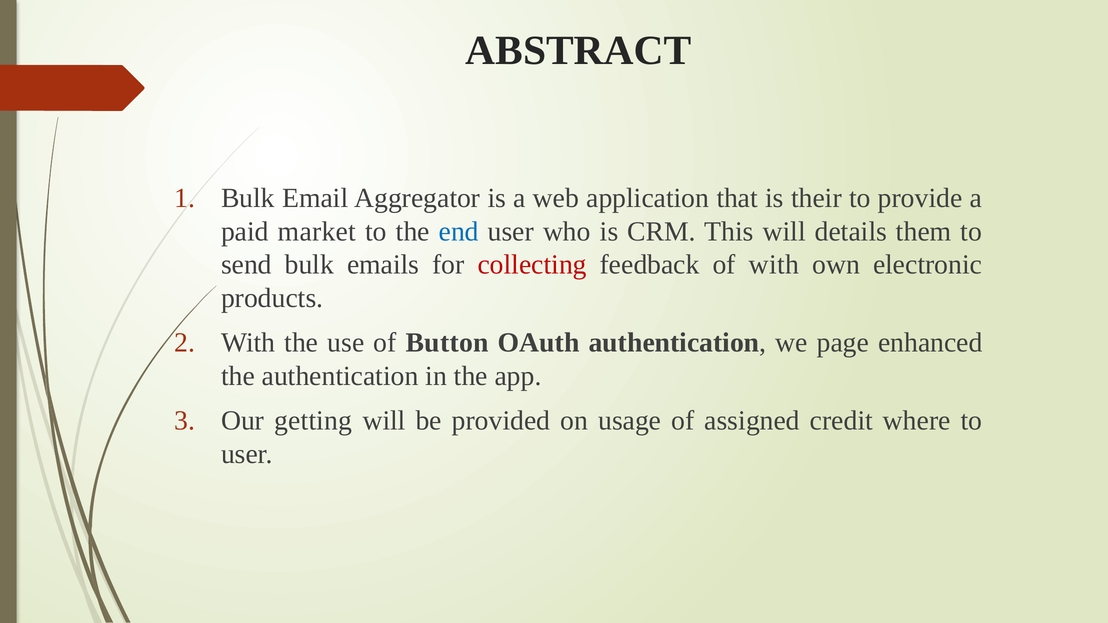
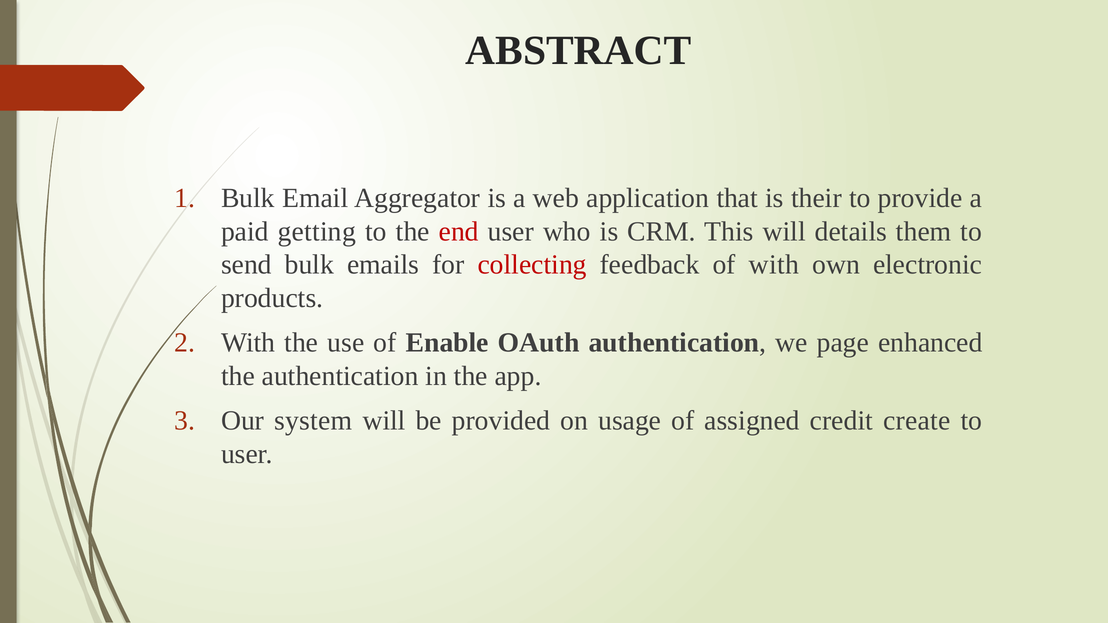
market: market -> getting
end colour: blue -> red
Button: Button -> Enable
getting: getting -> system
where: where -> create
